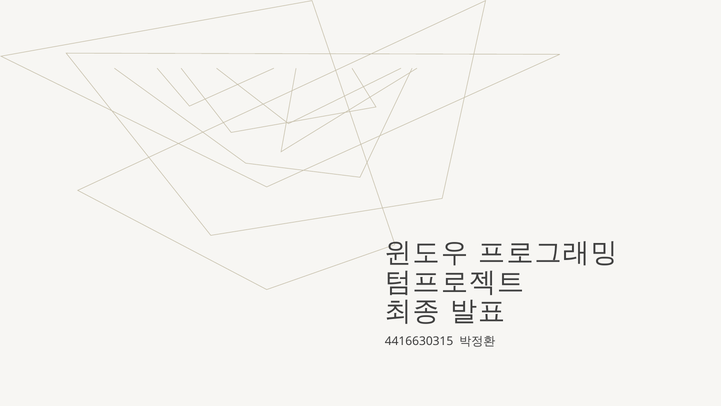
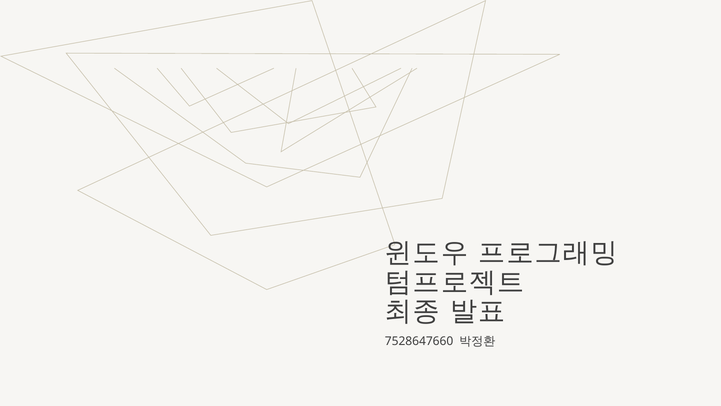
4416630315: 4416630315 -> 7528647660
